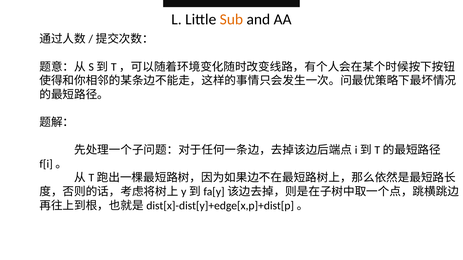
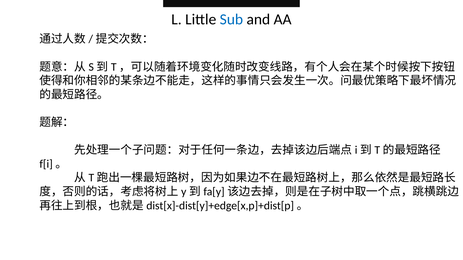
Sub colour: orange -> blue
